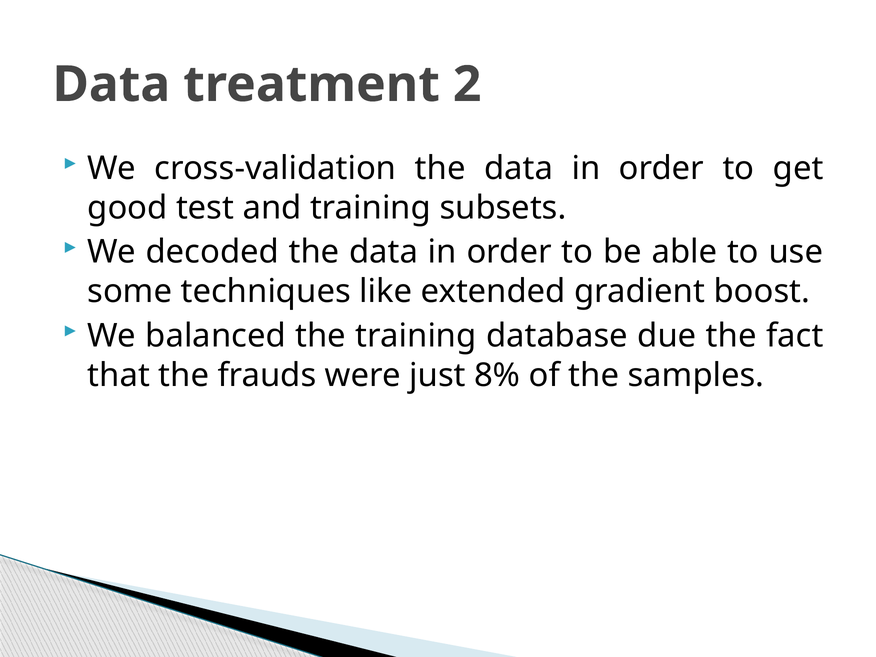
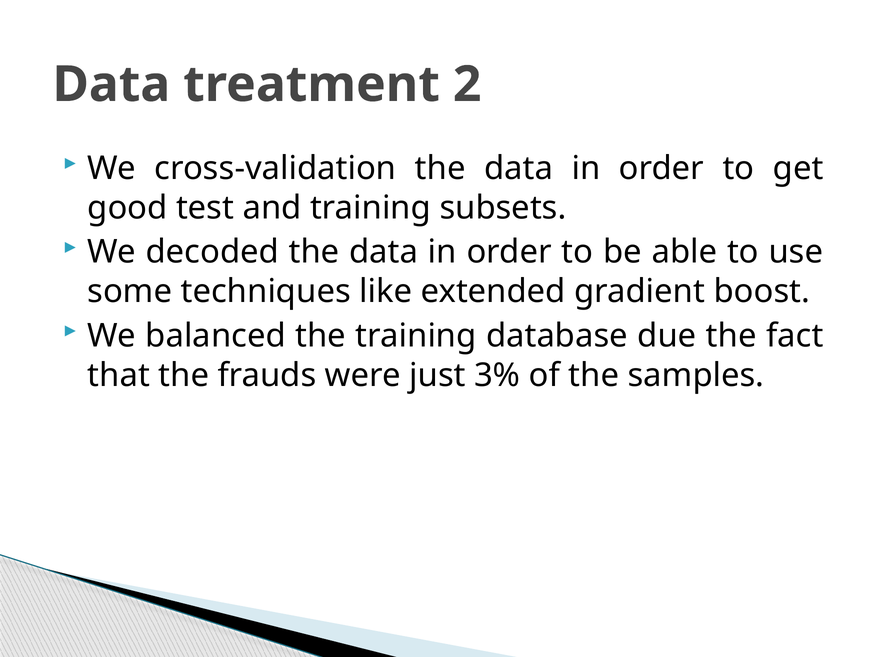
8%: 8% -> 3%
